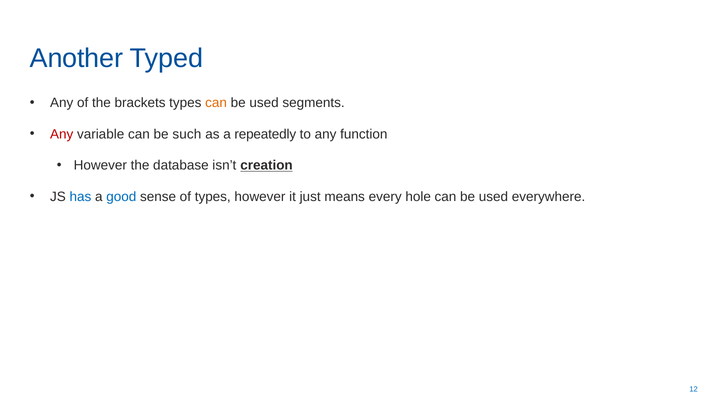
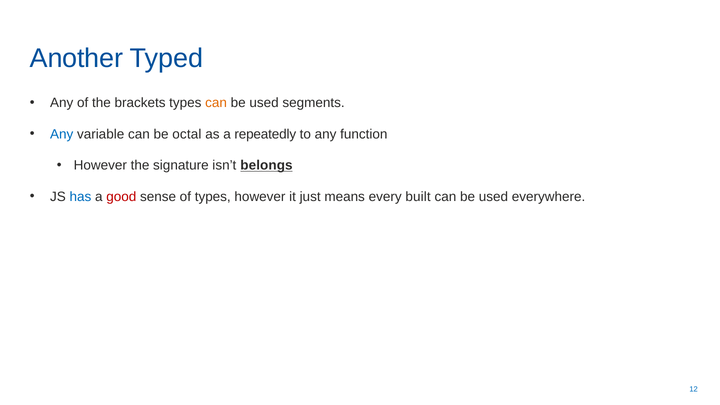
Any at (62, 134) colour: red -> blue
such: such -> octal
database: database -> signature
creation: creation -> belongs
good colour: blue -> red
hole: hole -> built
